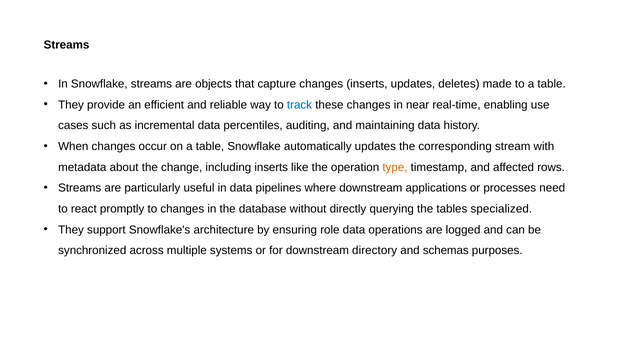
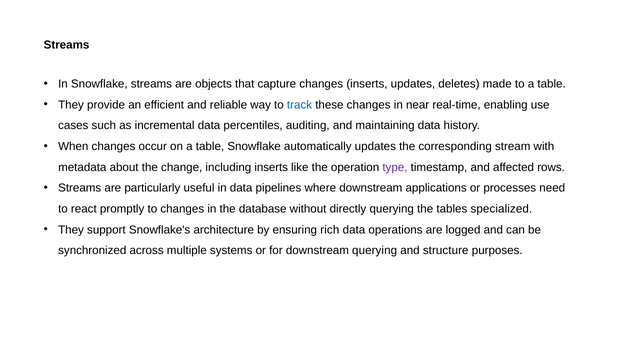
type colour: orange -> purple
role: role -> rich
downstream directory: directory -> querying
schemas: schemas -> structure
